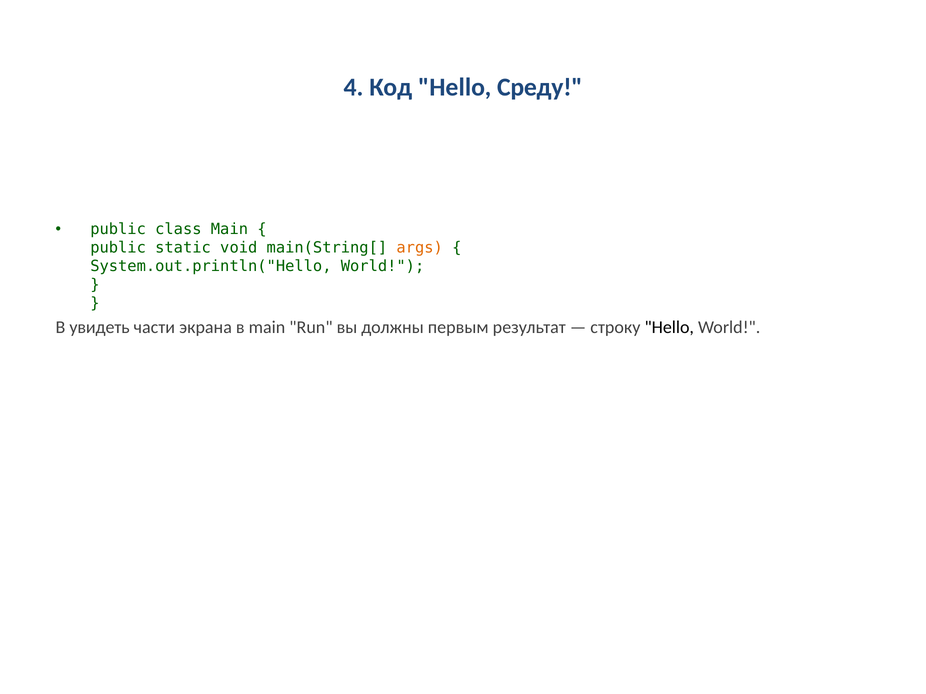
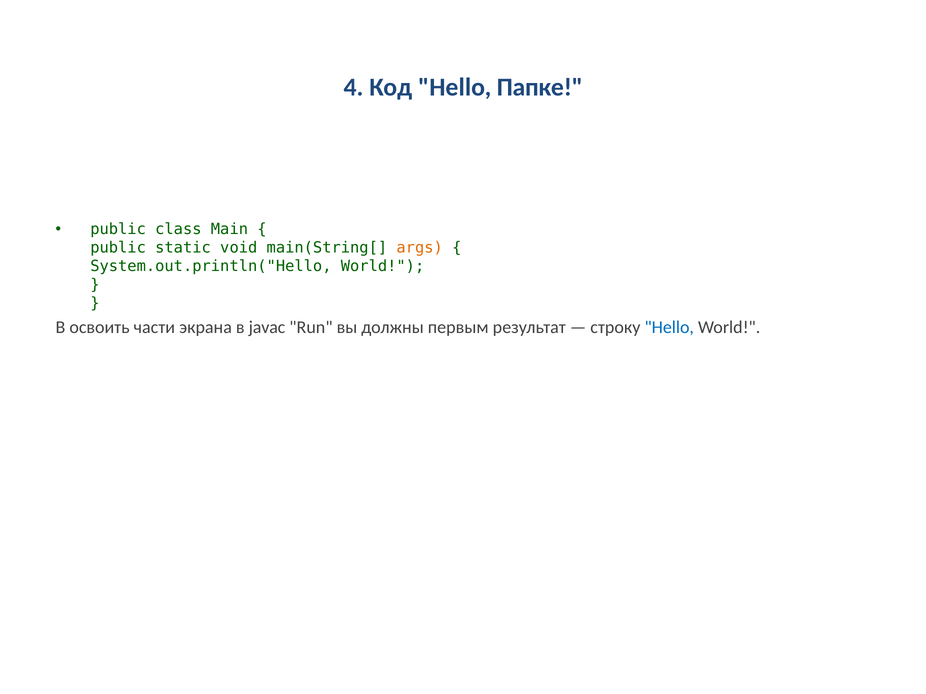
Среду: Среду -> Папке
увидеть: увидеть -> освоить
в main: main -> javac
Hello at (669, 327) colour: black -> blue
